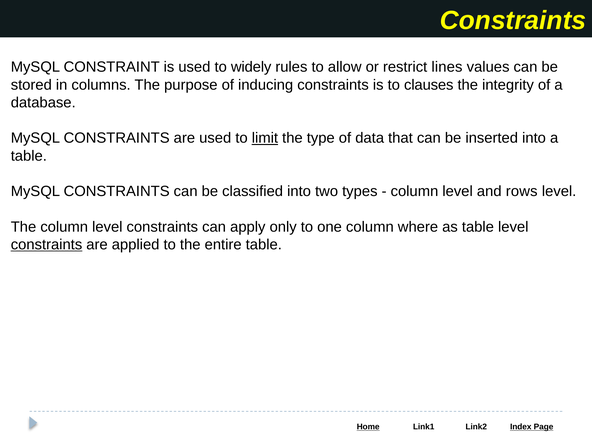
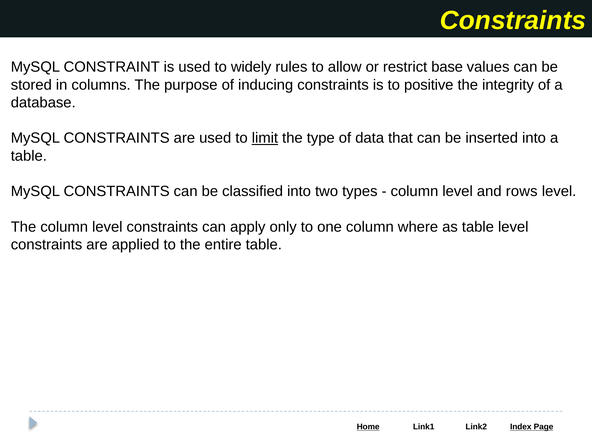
lines: lines -> base
clauses: clauses -> positive
constraints at (47, 245) underline: present -> none
